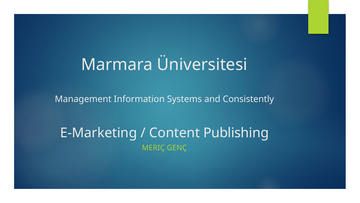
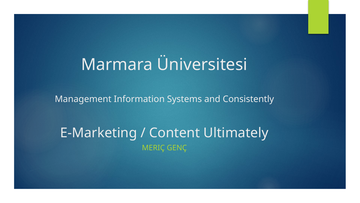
Publishing: Publishing -> Ultimately
